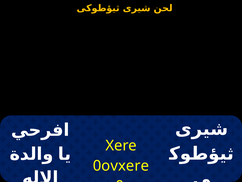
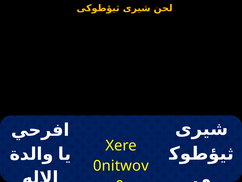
0ovxere: 0ovxere -> 0nitwov
